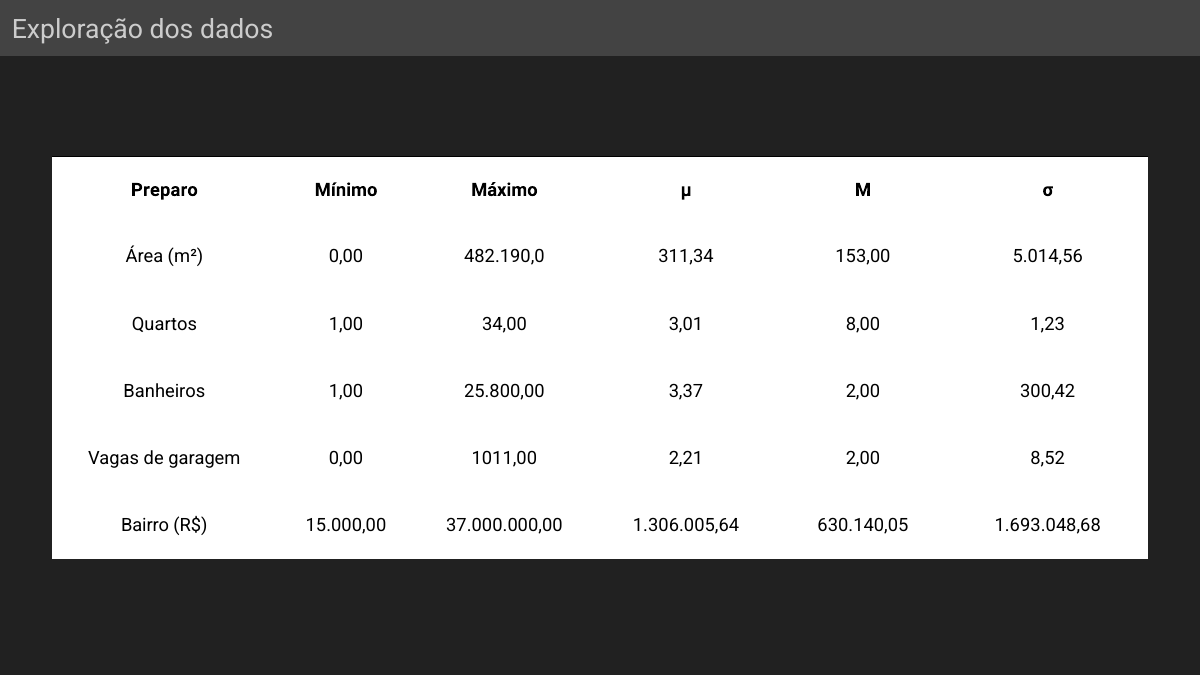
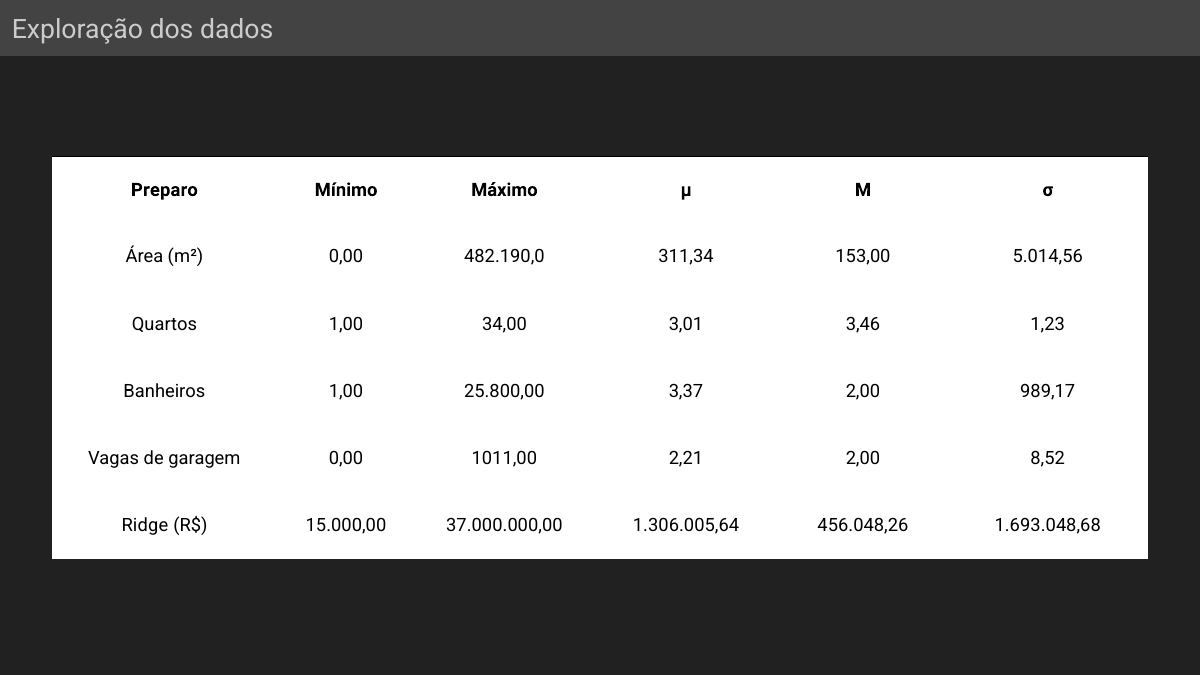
8,00: 8,00 -> 3,46
300,42: 300,42 -> 989,17
Bairro: Bairro -> Ridge
630.140,05: 630.140,05 -> 456.048,26
